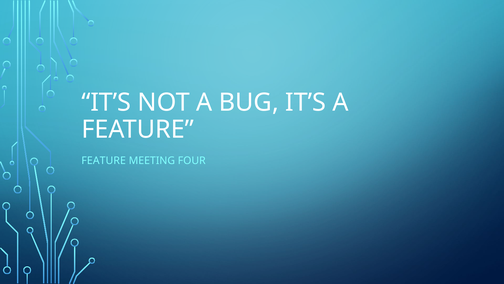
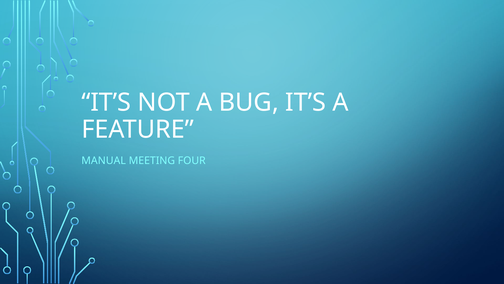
FEATURE at (104, 160): FEATURE -> MANUAL
